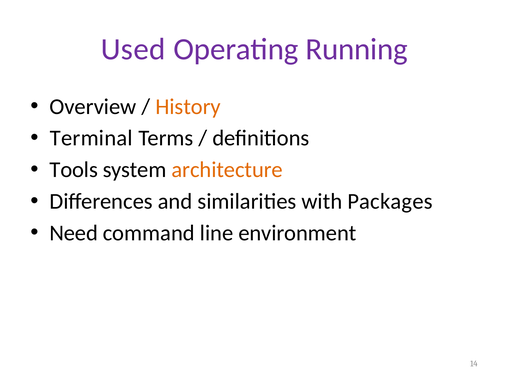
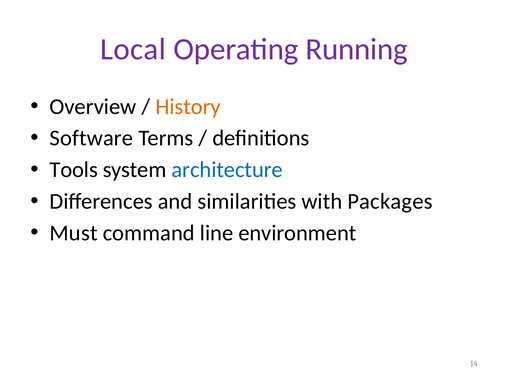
Used: Used -> Local
Terminal: Terminal -> Software
architecture colour: orange -> blue
Need: Need -> Must
